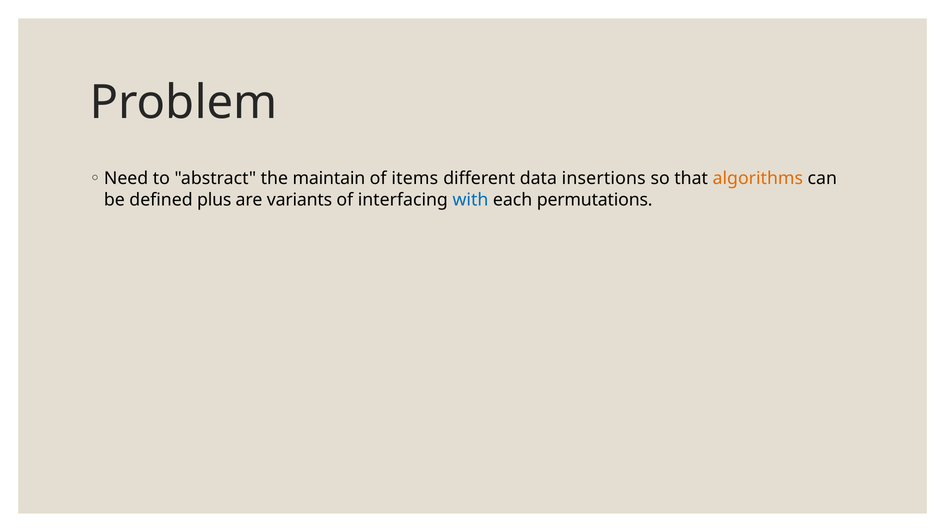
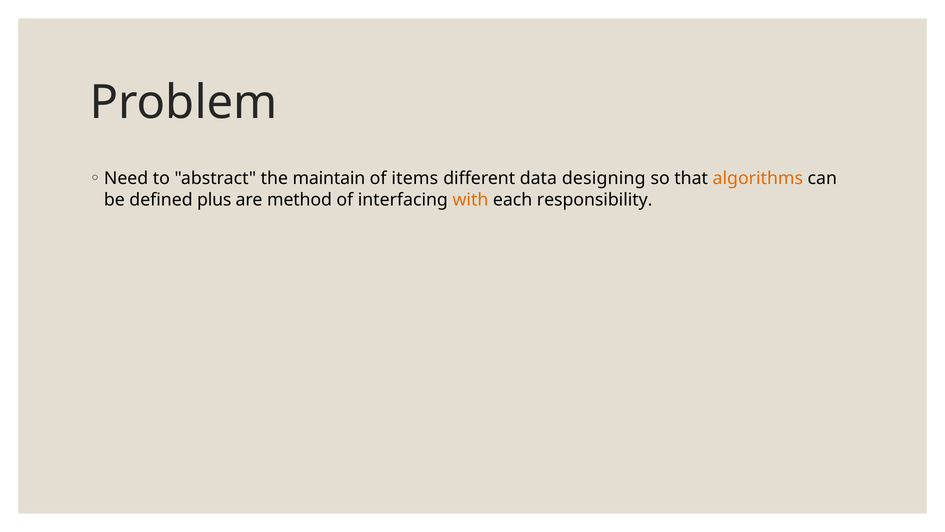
insertions: insertions -> designing
variants: variants -> method
with colour: blue -> orange
permutations: permutations -> responsibility
